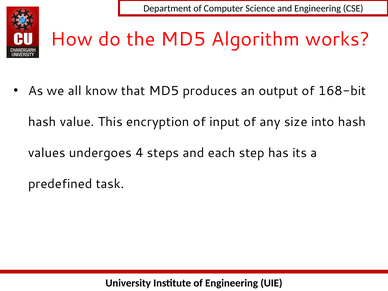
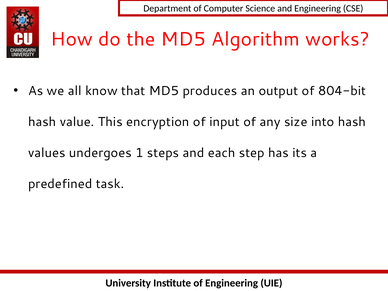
168-bit: 168-bit -> 804-bit
4: 4 -> 1
